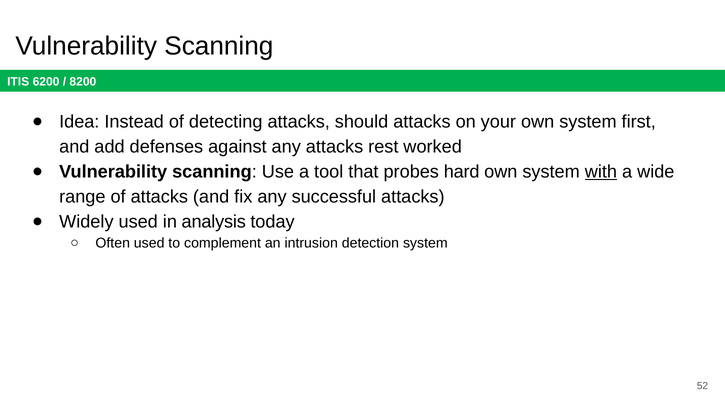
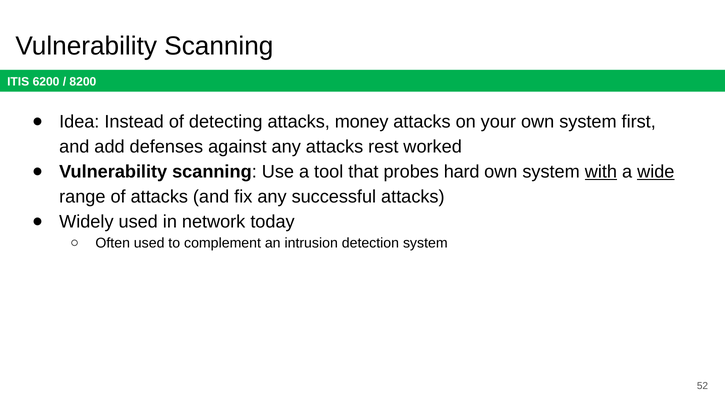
should: should -> money
wide underline: none -> present
analysis: analysis -> network
